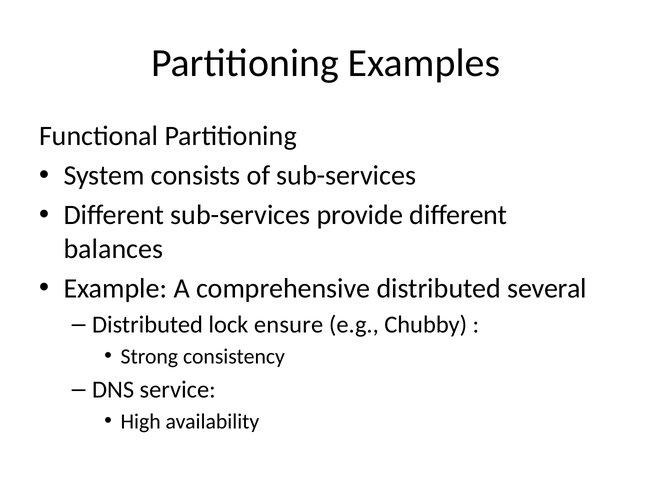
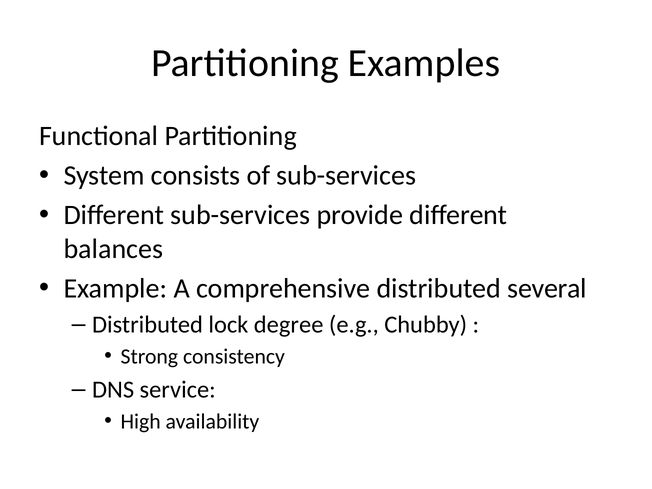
ensure: ensure -> degree
